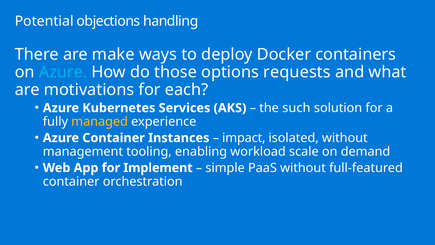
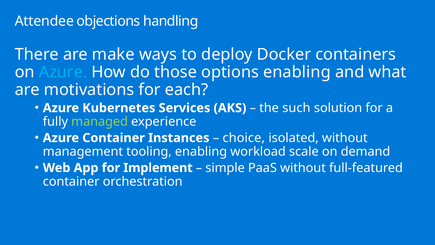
Potential: Potential -> Attendee
options requests: requests -> enabling
managed colour: yellow -> light green
impact: impact -> choice
